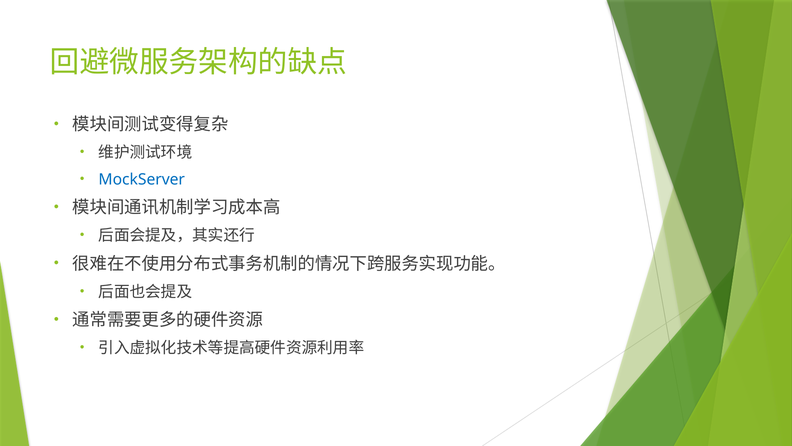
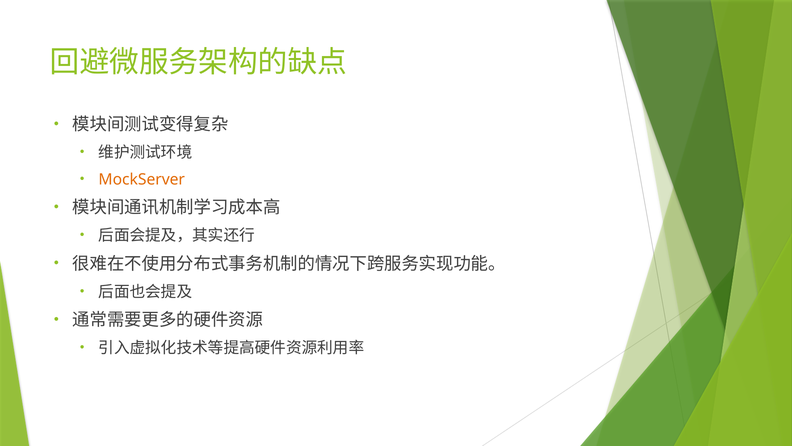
MockServer colour: blue -> orange
